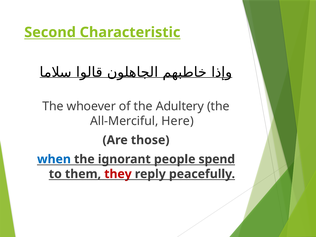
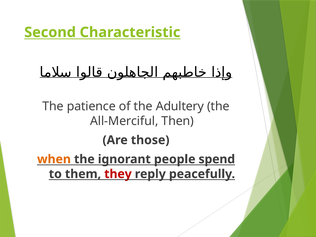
whoever: whoever -> patience
Here: Here -> Then
when colour: blue -> orange
